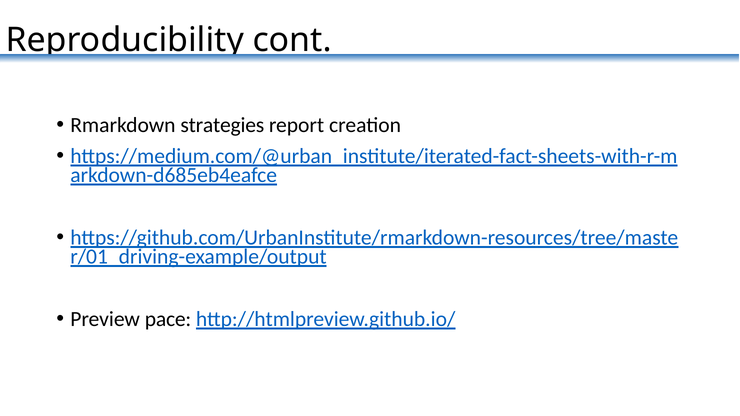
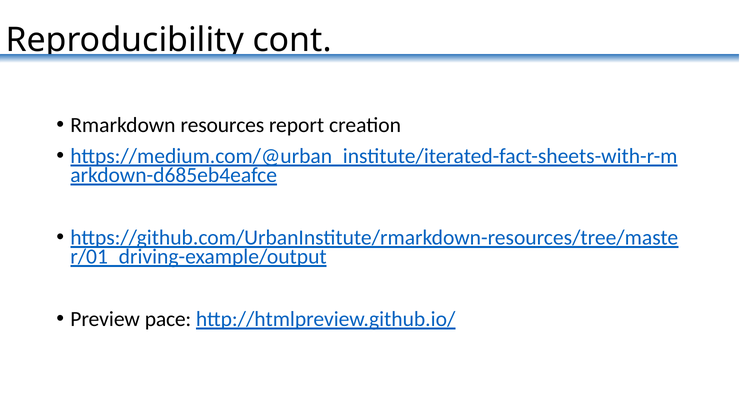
strategies: strategies -> resources
